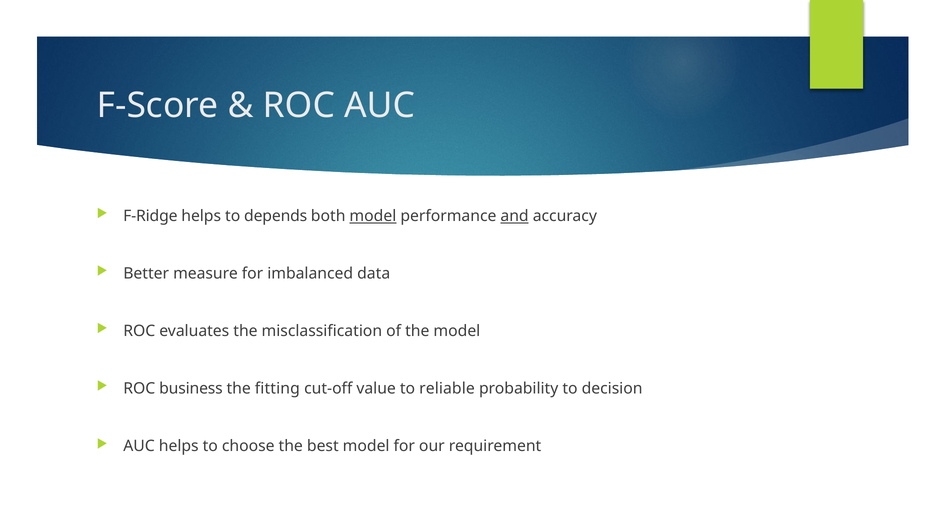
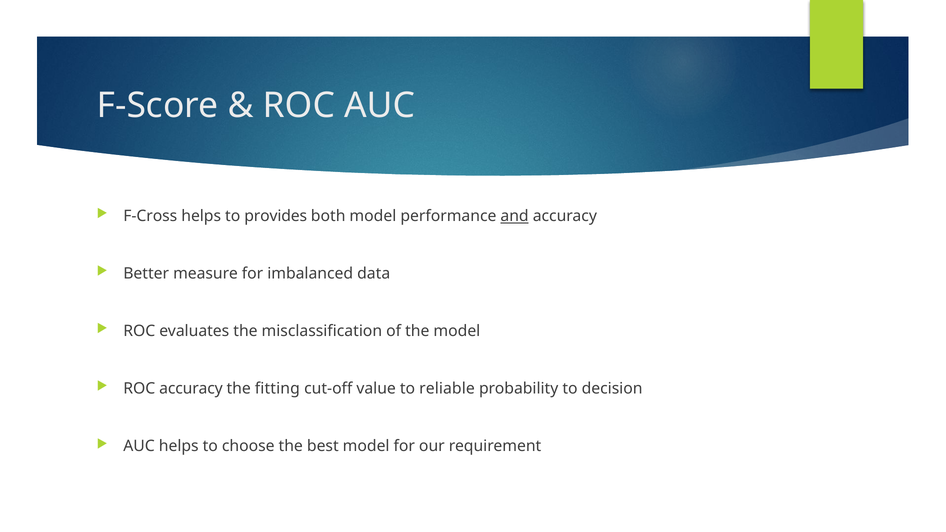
F-Ridge: F-Ridge -> F-Cross
depends: depends -> provides
model at (373, 216) underline: present -> none
ROC business: business -> accuracy
